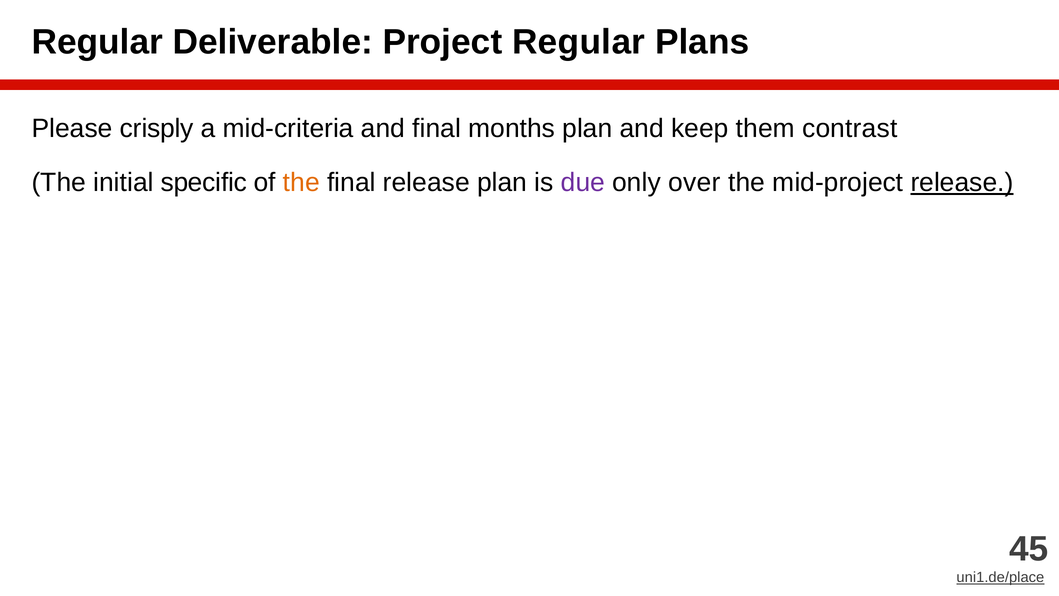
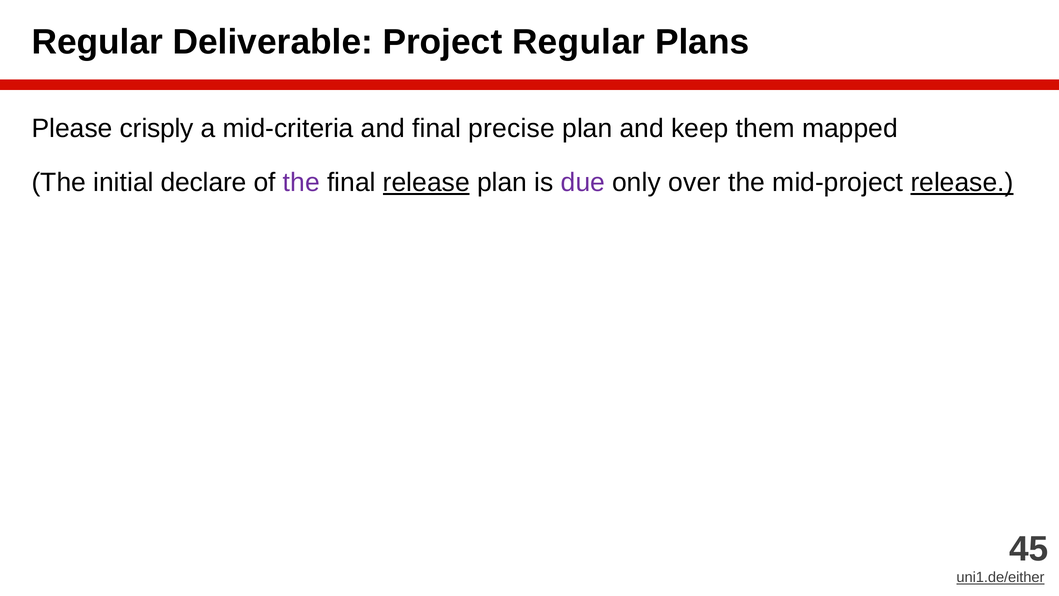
months: months -> precise
contrast: contrast -> mapped
specific: specific -> declare
the at (301, 183) colour: orange -> purple
release at (426, 183) underline: none -> present
uni1.de/place: uni1.de/place -> uni1.de/either
